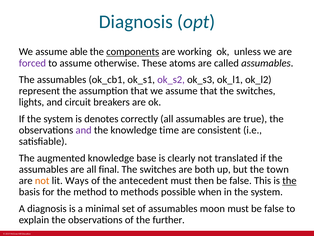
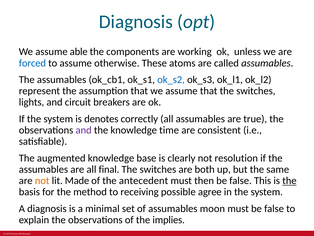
components underline: present -> none
forced colour: purple -> blue
ok_s2 colour: purple -> blue
translated: translated -> resolution
town: town -> same
Ways: Ways -> Made
methods: methods -> receiving
when: when -> agree
further: further -> implies
